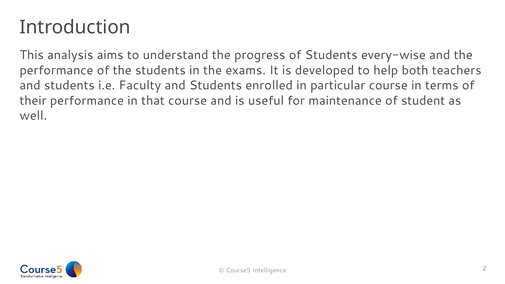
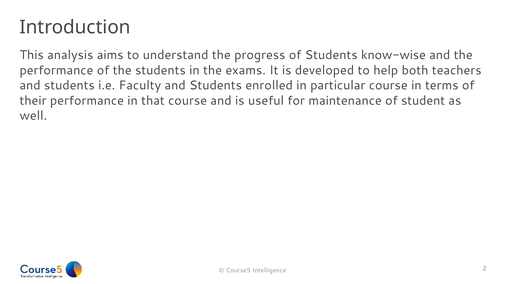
every-wise: every-wise -> know-wise
